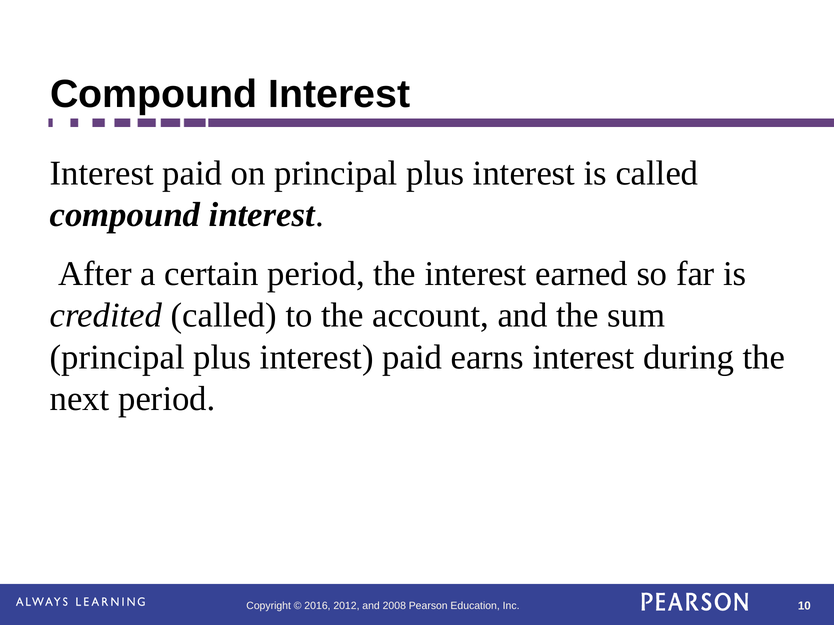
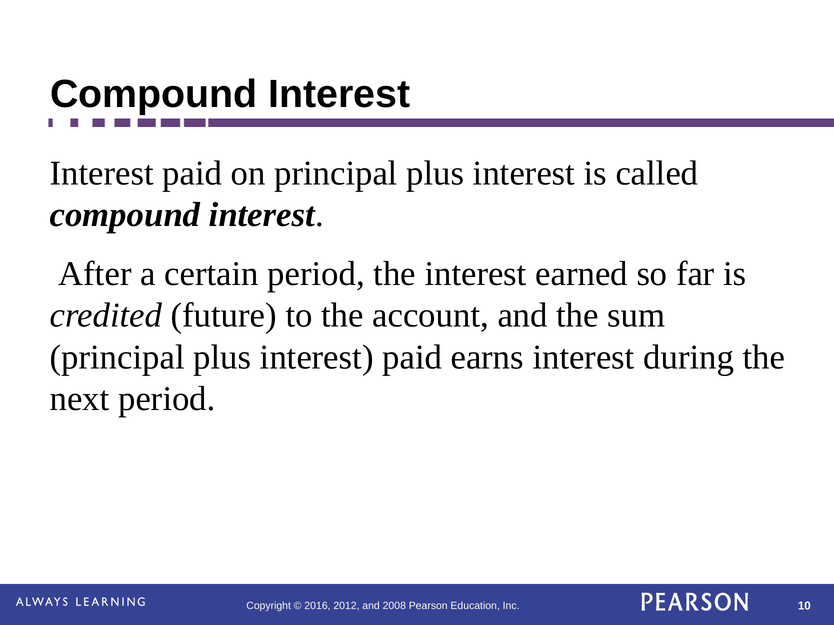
credited called: called -> future
